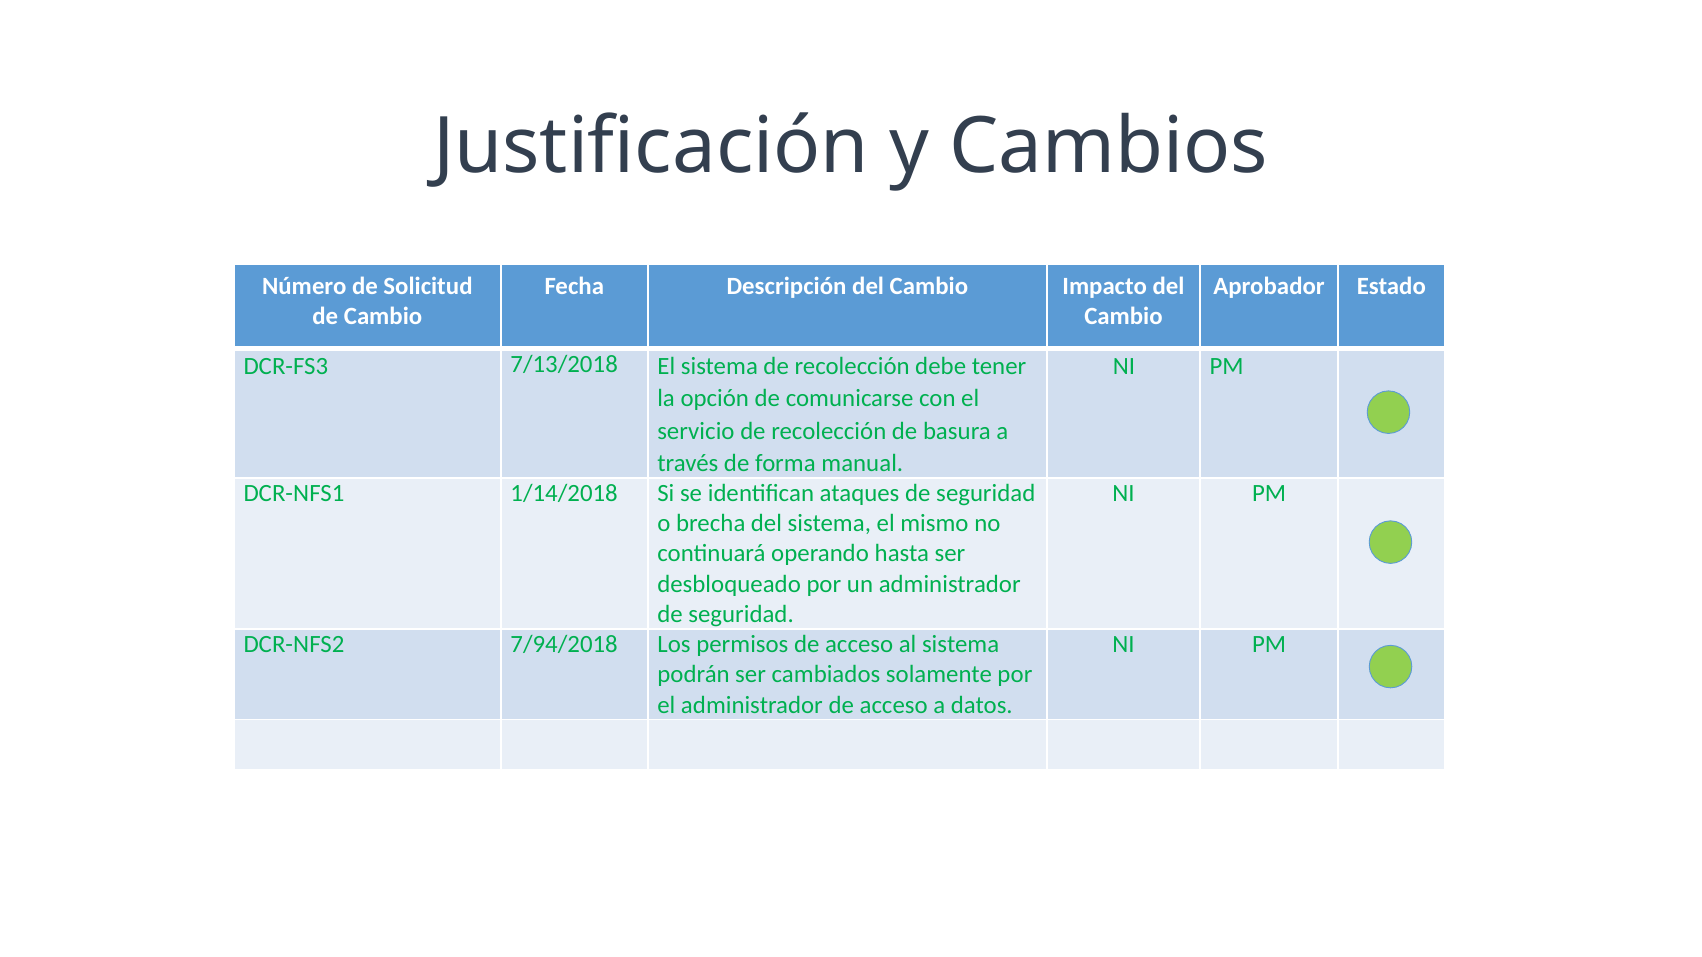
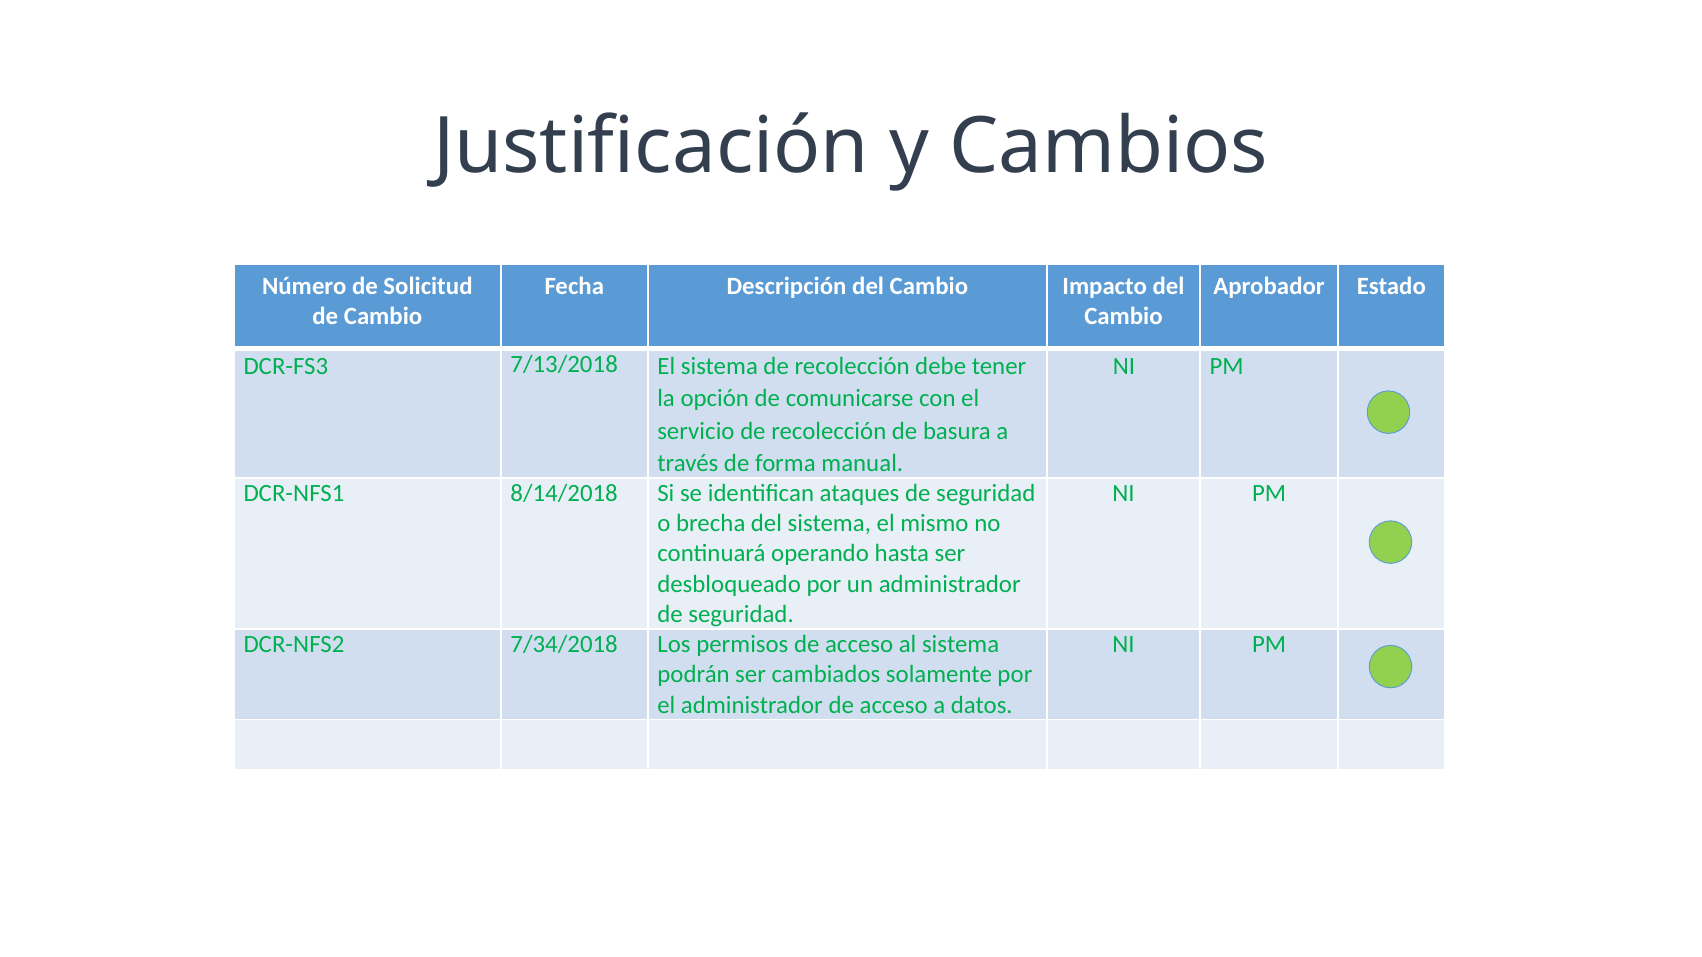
1/14/2018: 1/14/2018 -> 8/14/2018
7/94/2018: 7/94/2018 -> 7/34/2018
